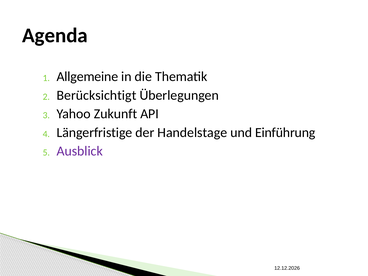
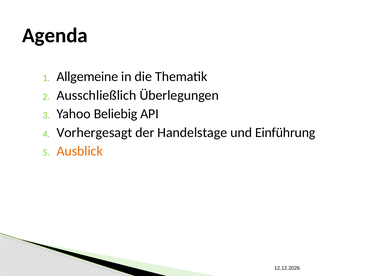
Berücksichtigt: Berücksichtigt -> Ausschließlich
Zukunft: Zukunft -> Beliebig
Längerfristige: Längerfristige -> Vorhergesagt
Ausblick colour: purple -> orange
